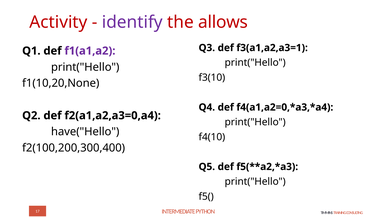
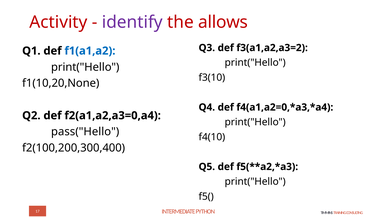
f3(a1,a2,a3=1: f3(a1,a2,a3=1 -> f3(a1,a2,a3=2
f1(a1,a2 colour: purple -> blue
have("Hello: have("Hello -> pass("Hello
